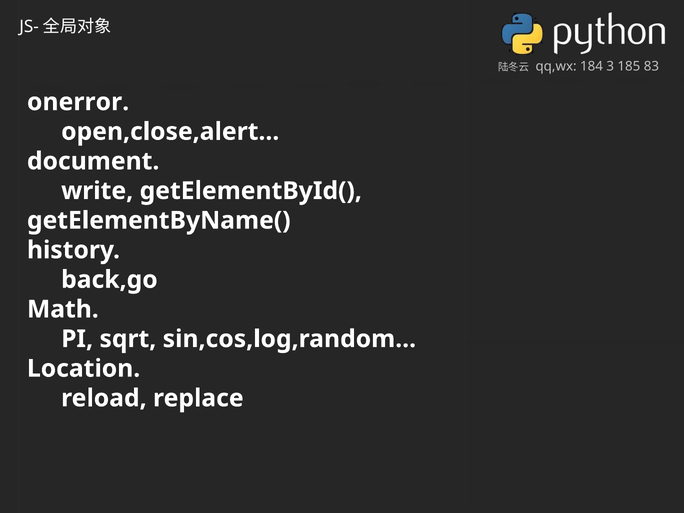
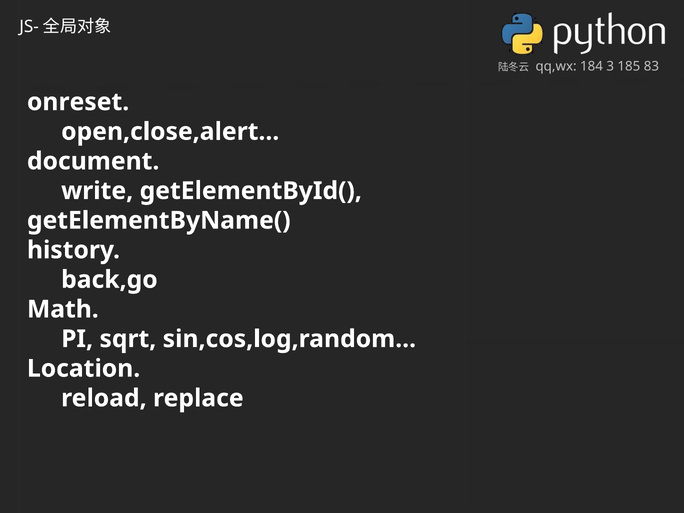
onerror: onerror -> onreset
